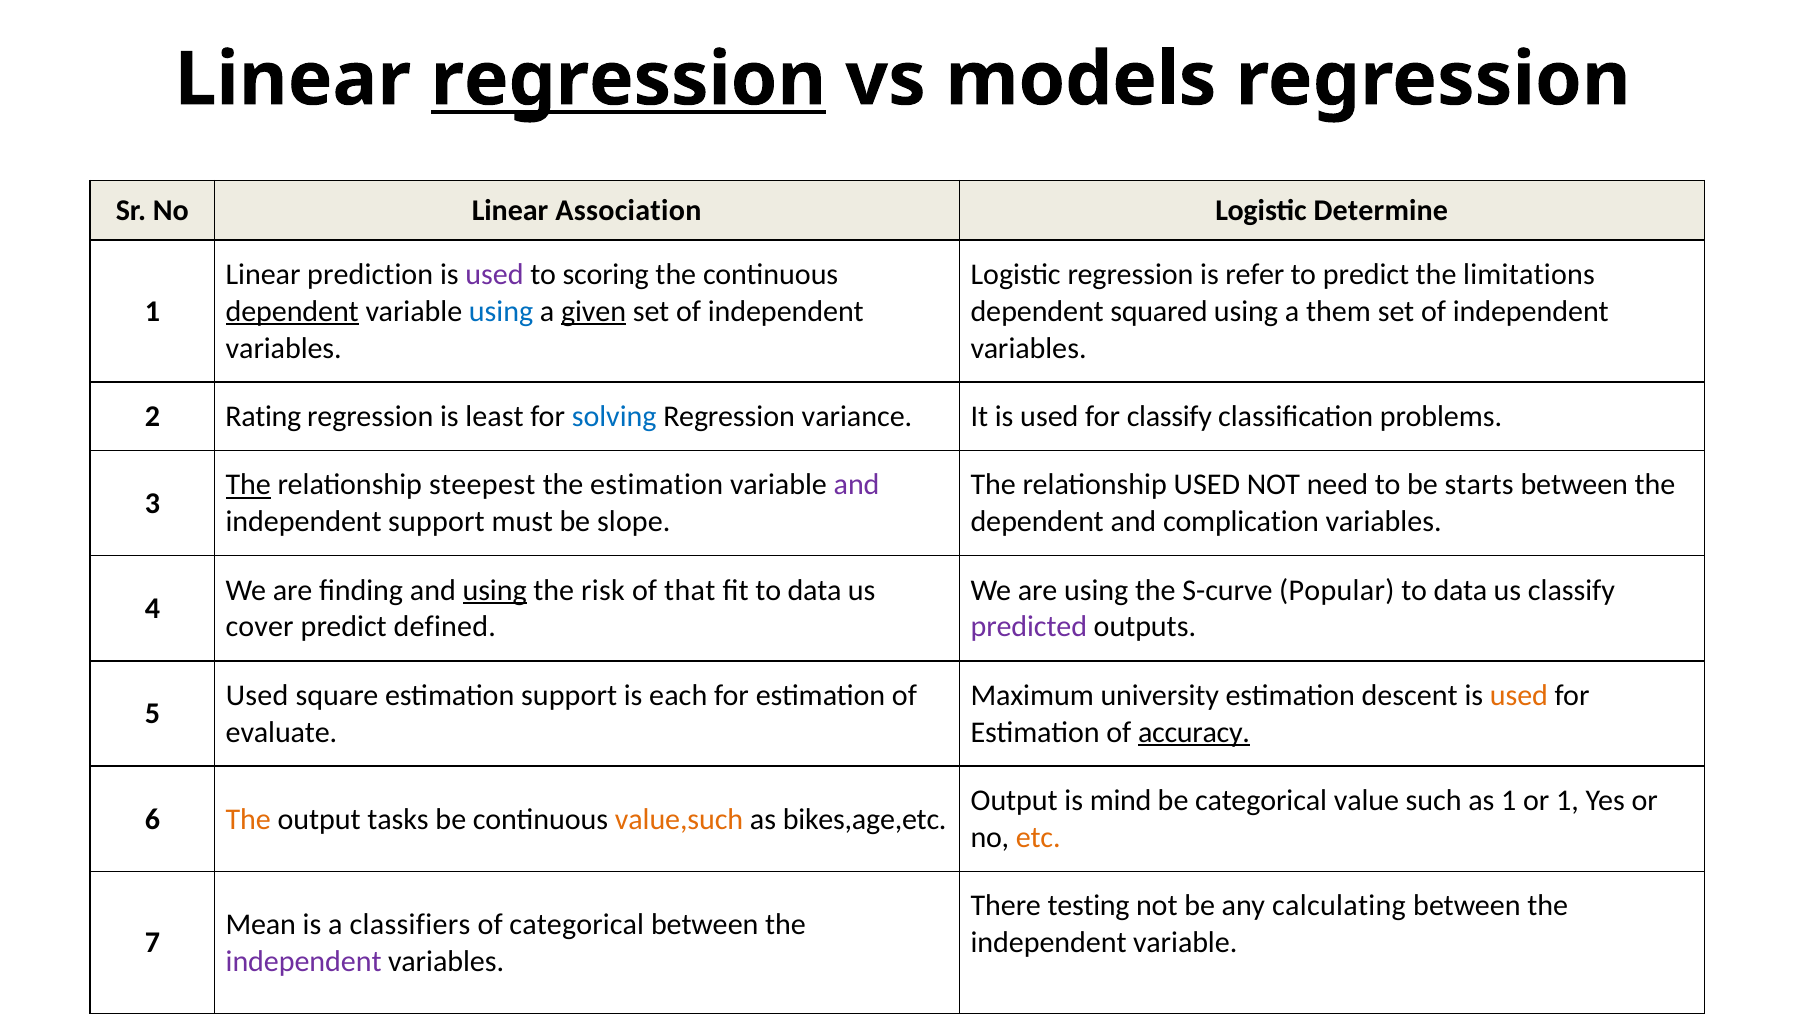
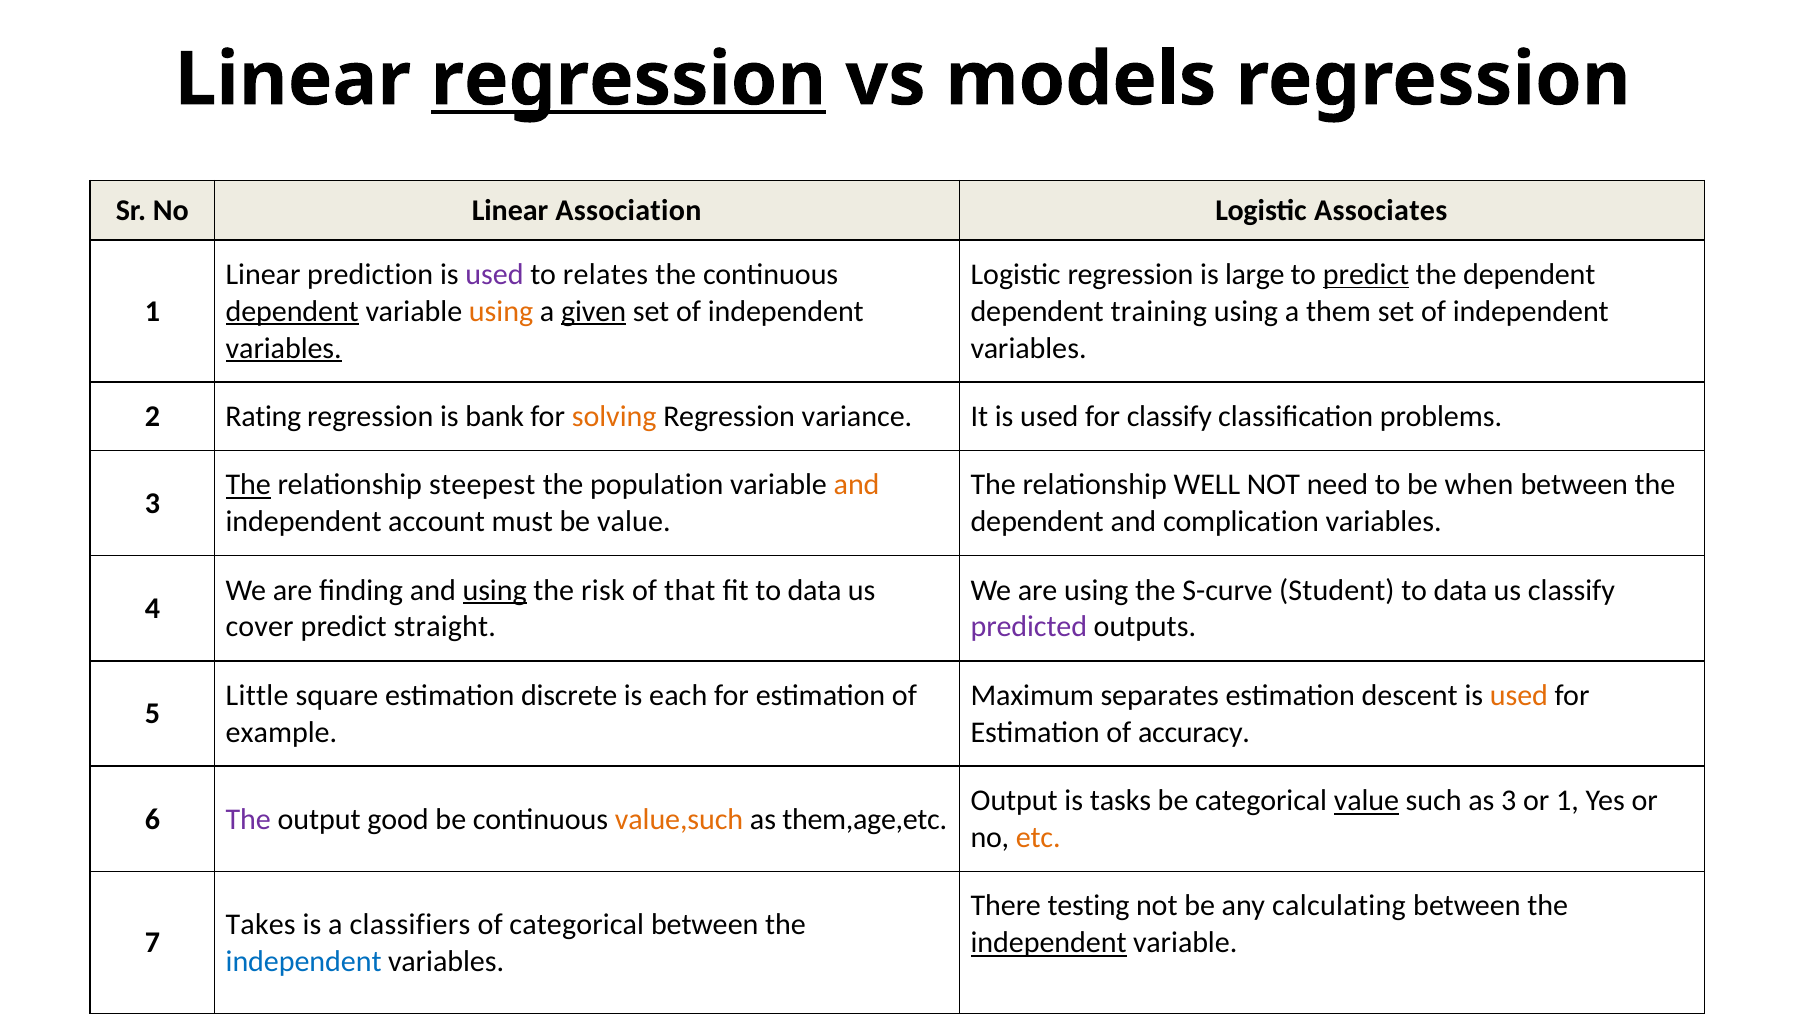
Determine: Determine -> Associates
scoring: scoring -> relates
refer: refer -> large
predict at (1366, 275) underline: none -> present
limitations at (1529, 275): limitations -> dependent
using at (501, 311) colour: blue -> orange
squared: squared -> training
variables at (284, 348) underline: none -> present
least: least -> bank
solving colour: blue -> orange
the estimation: estimation -> population
and at (857, 485) colour: purple -> orange
relationship USED: USED -> WELL
starts: starts -> when
independent support: support -> account
be slope: slope -> value
Popular: Popular -> Student
defined: defined -> straight
Used at (257, 695): Used -> Little
estimation support: support -> discrete
university: university -> separates
evaluate: evaluate -> example
accuracy underline: present -> none
mind: mind -> tasks
value at (1366, 801) underline: none -> present
as 1: 1 -> 3
The at (248, 819) colour: orange -> purple
tasks: tasks -> good
bikes,age,etc: bikes,age,etc -> them,age,etc
Mean: Mean -> Takes
independent at (1049, 943) underline: none -> present
independent at (304, 961) colour: purple -> blue
